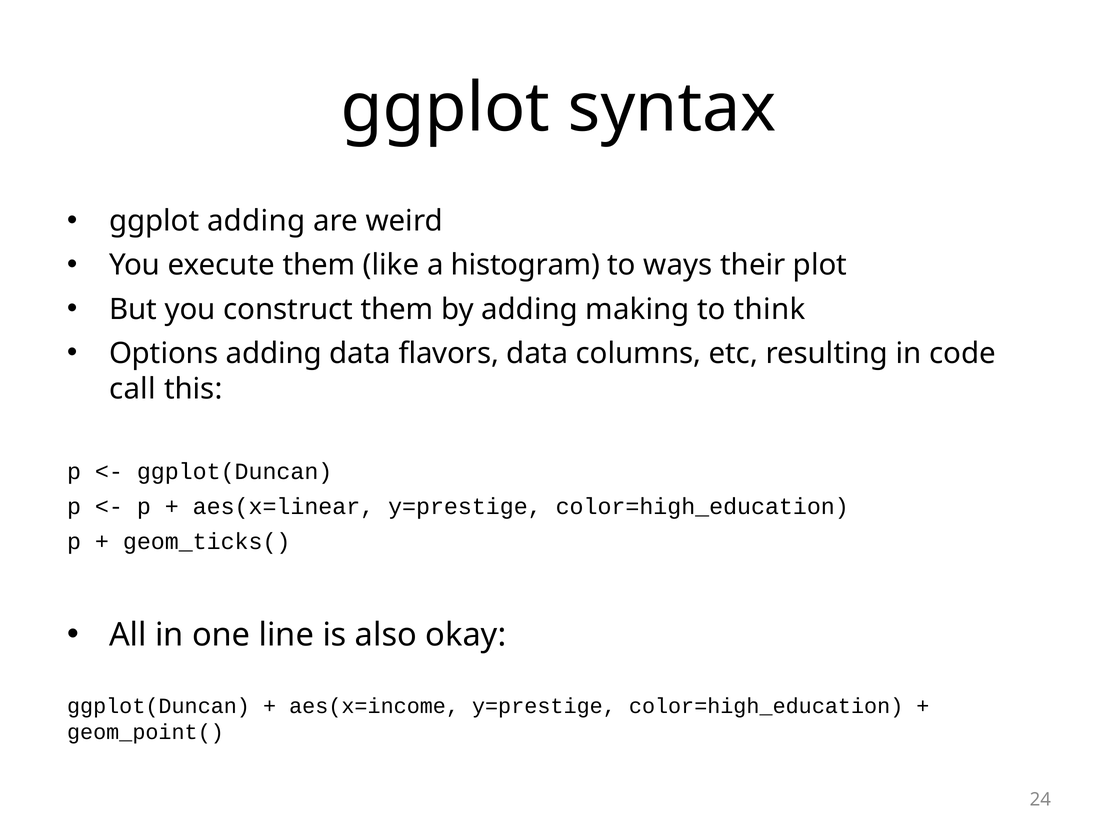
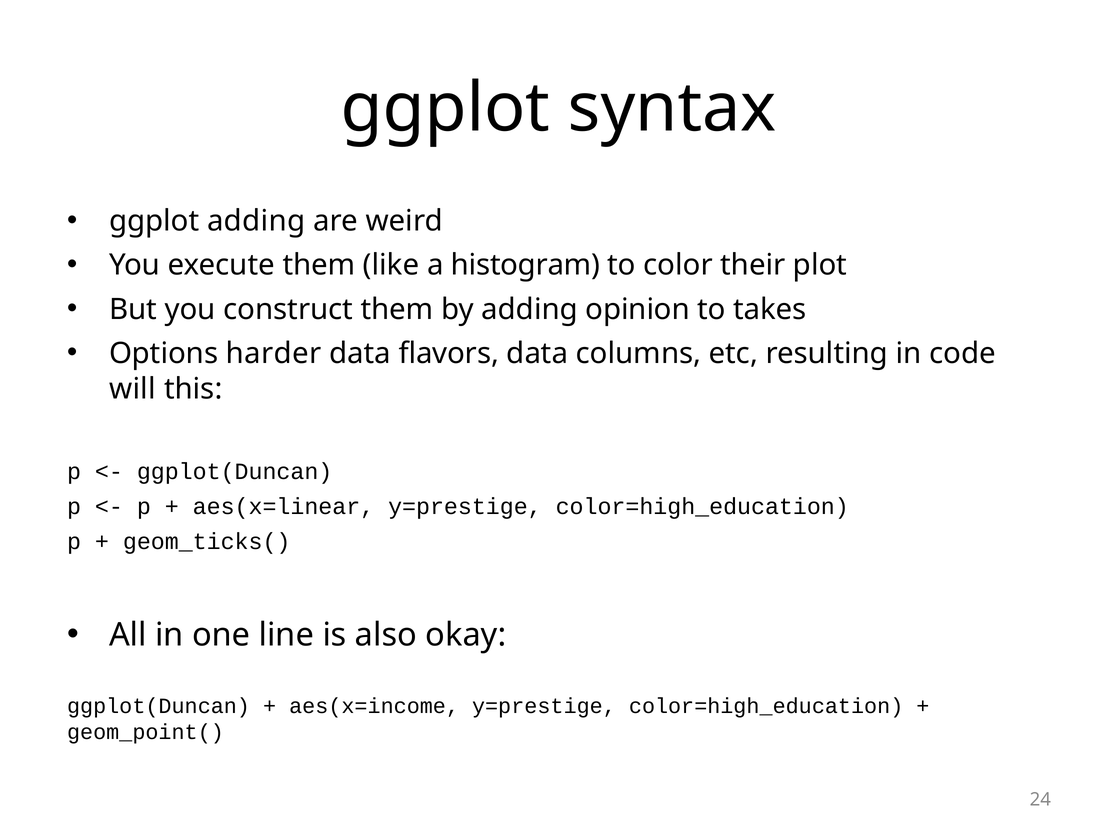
ways: ways -> color
making: making -> opinion
think: think -> takes
Options adding: adding -> harder
call: call -> will
